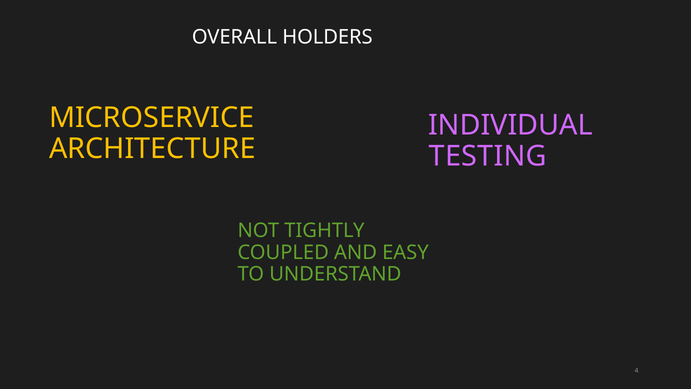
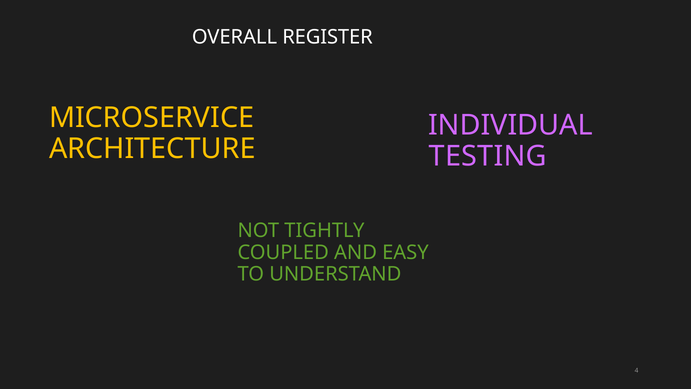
HOLDERS: HOLDERS -> REGISTER
